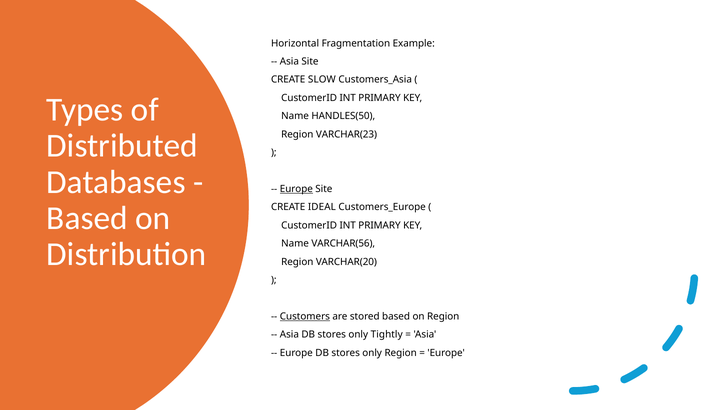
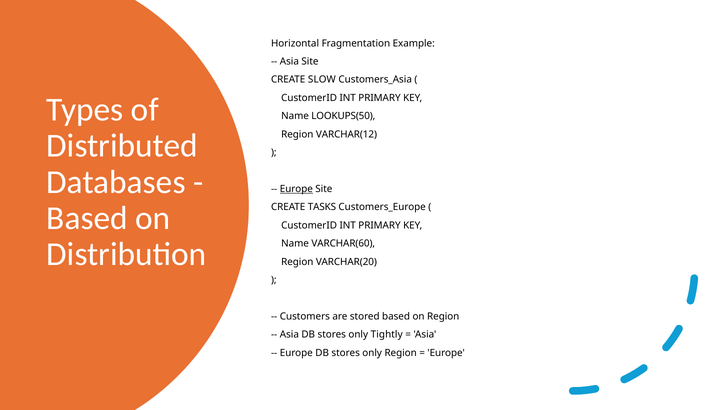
HANDLES(50: HANDLES(50 -> LOOKUPS(50
VARCHAR(23: VARCHAR(23 -> VARCHAR(12
IDEAL: IDEAL -> TASKS
VARCHAR(56: VARCHAR(56 -> VARCHAR(60
Customers underline: present -> none
